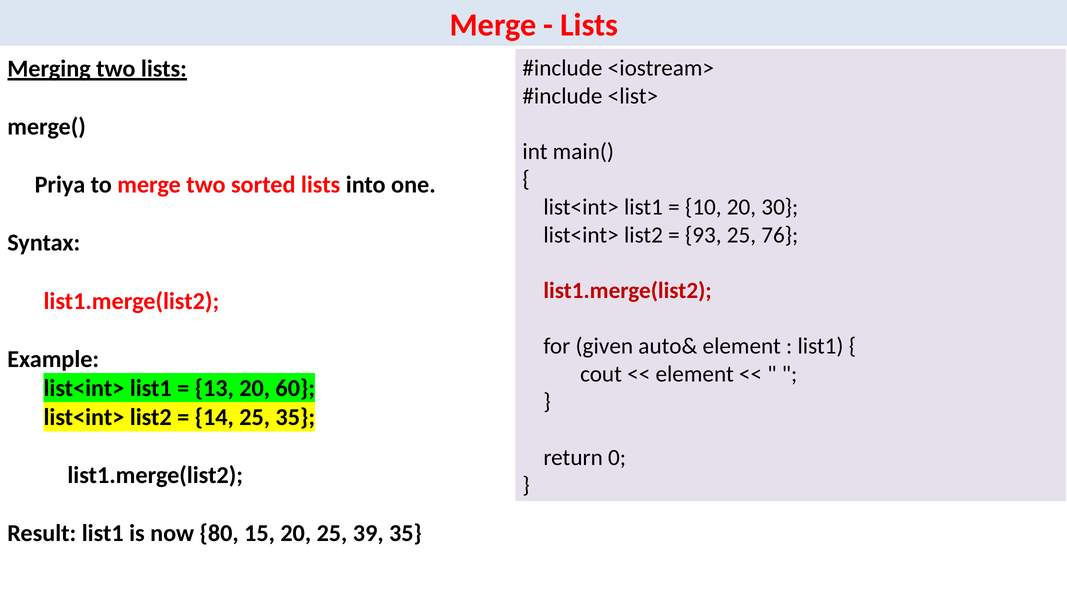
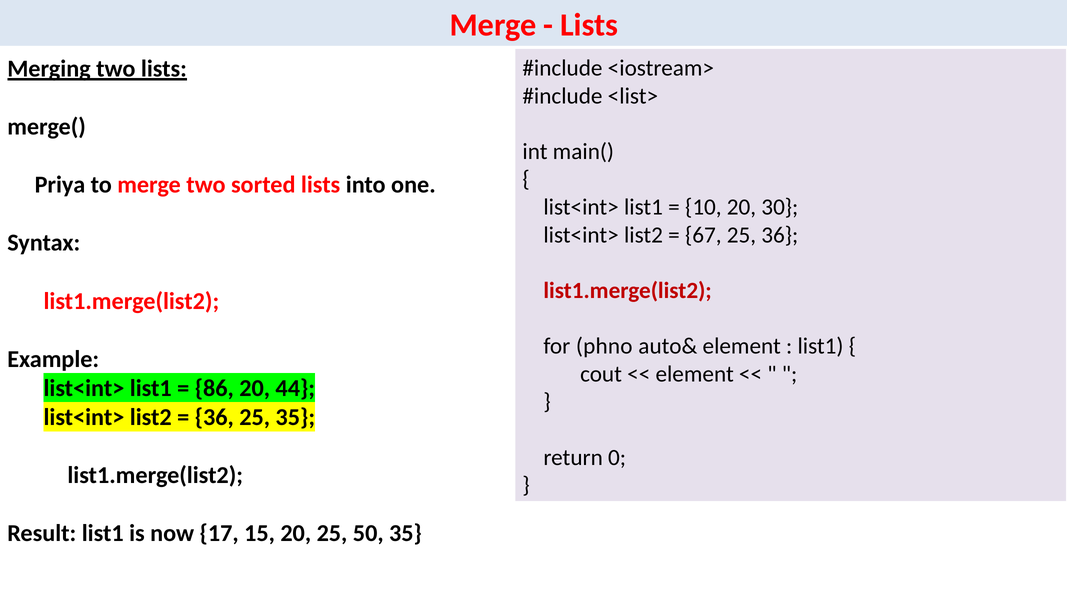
93: 93 -> 67
25 76: 76 -> 36
given: given -> phno
13: 13 -> 86
60: 60 -> 44
14 at (214, 417): 14 -> 36
80: 80 -> 17
39: 39 -> 50
